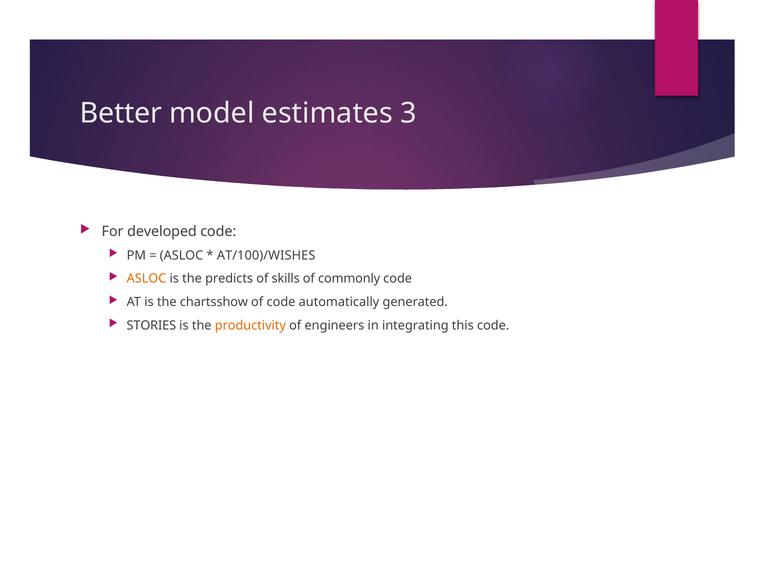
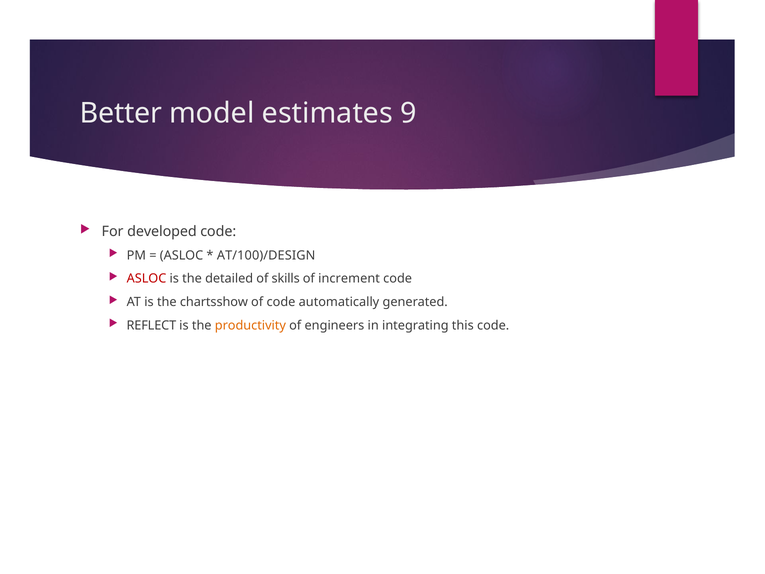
3: 3 -> 9
AT/100)/WISHES: AT/100)/WISHES -> AT/100)/DESIGN
ASLOC at (147, 279) colour: orange -> red
predicts: predicts -> detailed
commonly: commonly -> increment
STORIES: STORIES -> REFLECT
